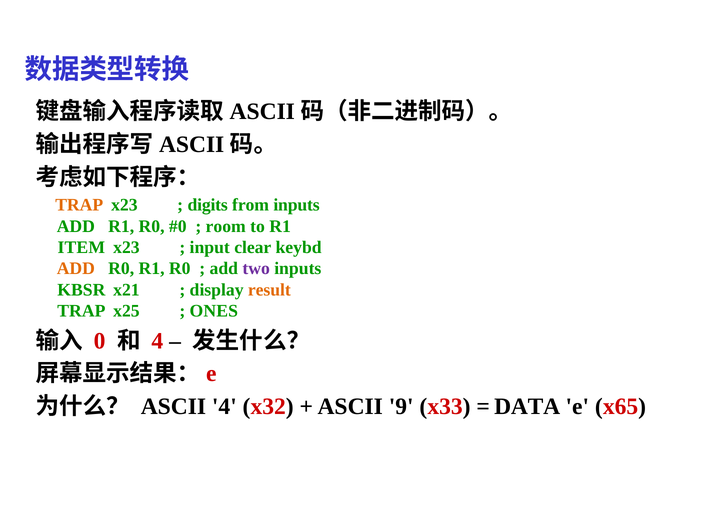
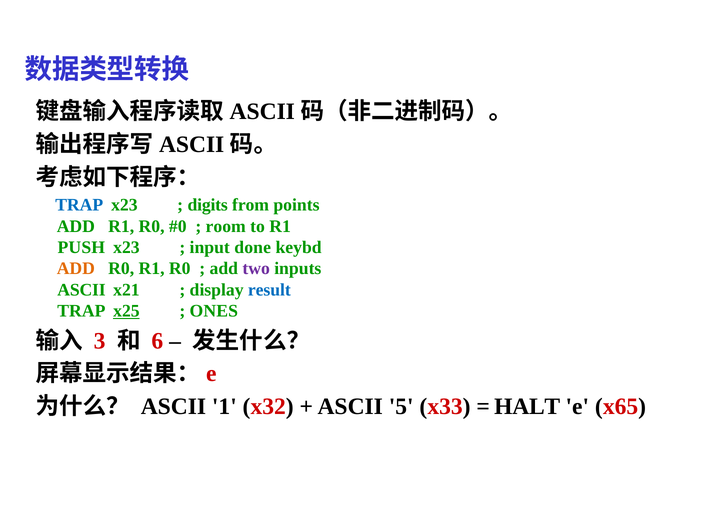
TRAP at (79, 205) colour: orange -> blue
from inputs: inputs -> points
ITEM: ITEM -> PUSH
clear: clear -> done
KBSR at (81, 290): KBSR -> ASCII
result colour: orange -> blue
x25 underline: none -> present
0: 0 -> 3
4 at (157, 341): 4 -> 6
ASCII 4: 4 -> 1
9: 9 -> 5
DATA: DATA -> HALT
